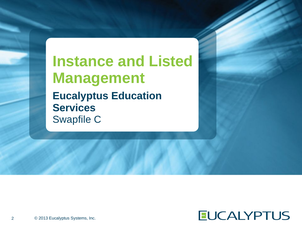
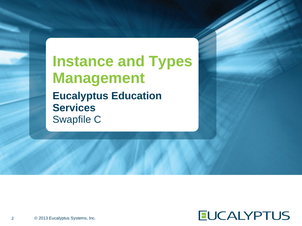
Listed: Listed -> Types
